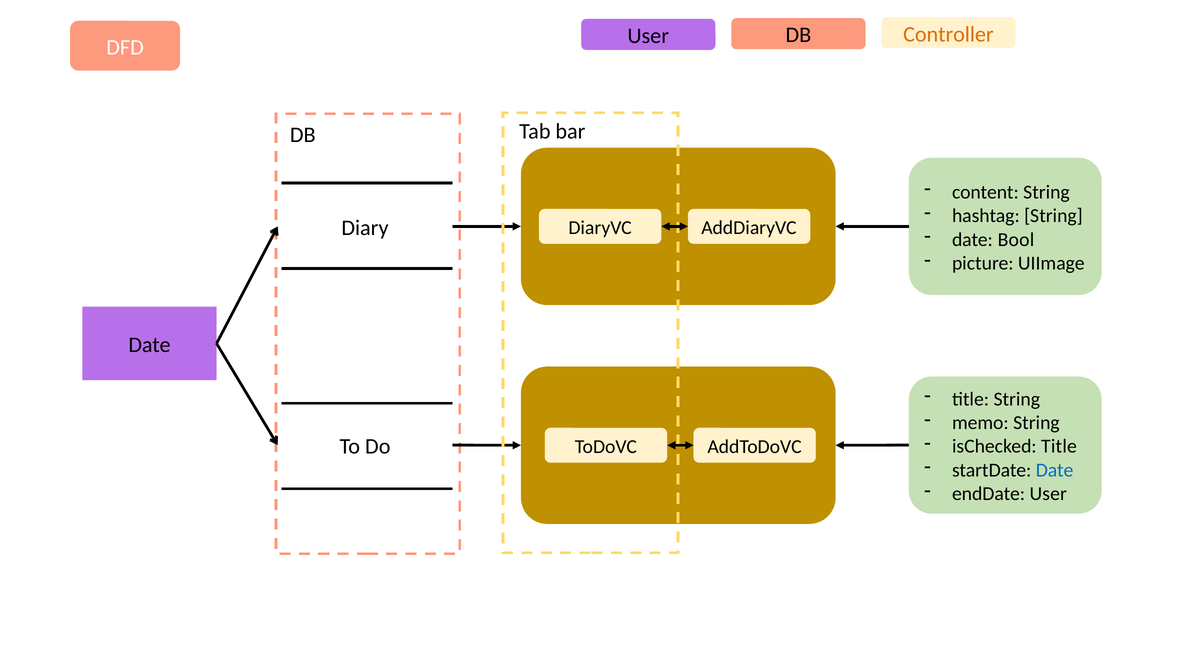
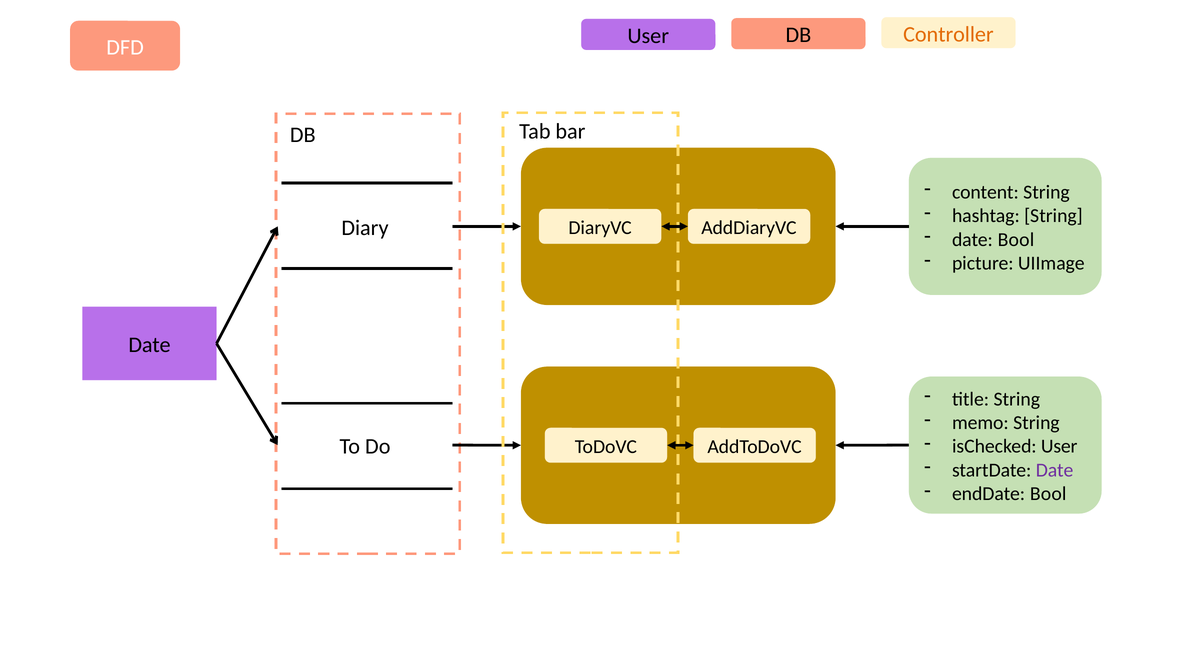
isChecked Title: Title -> User
Date at (1055, 470) colour: blue -> purple
endDate User: User -> Bool
